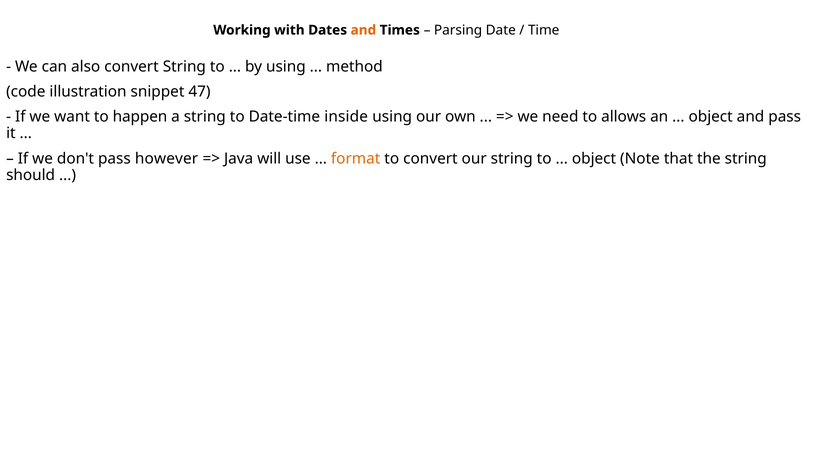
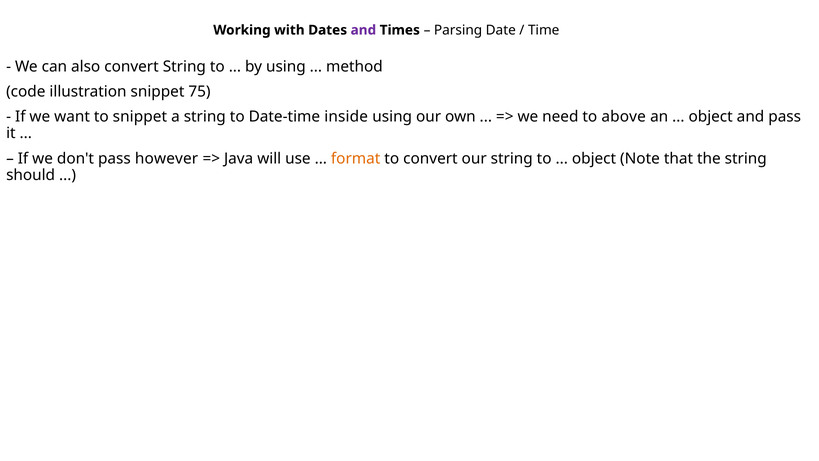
and at (363, 30) colour: orange -> purple
47: 47 -> 75
to happen: happen -> snippet
allows: allows -> above
